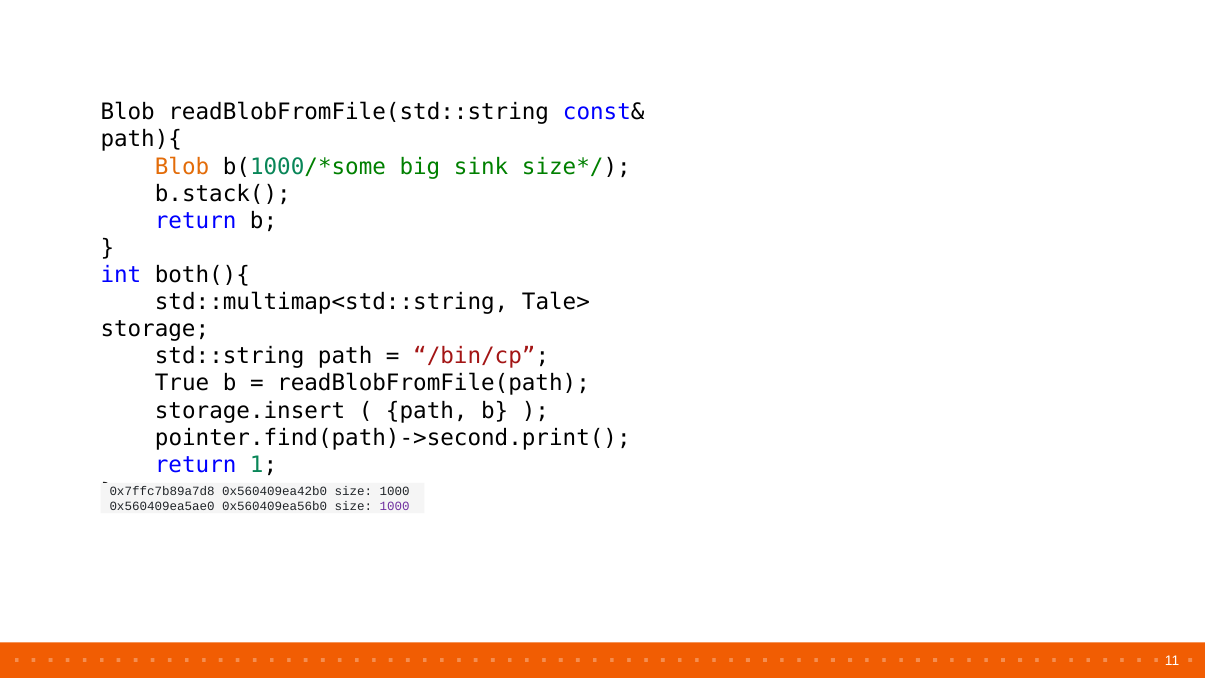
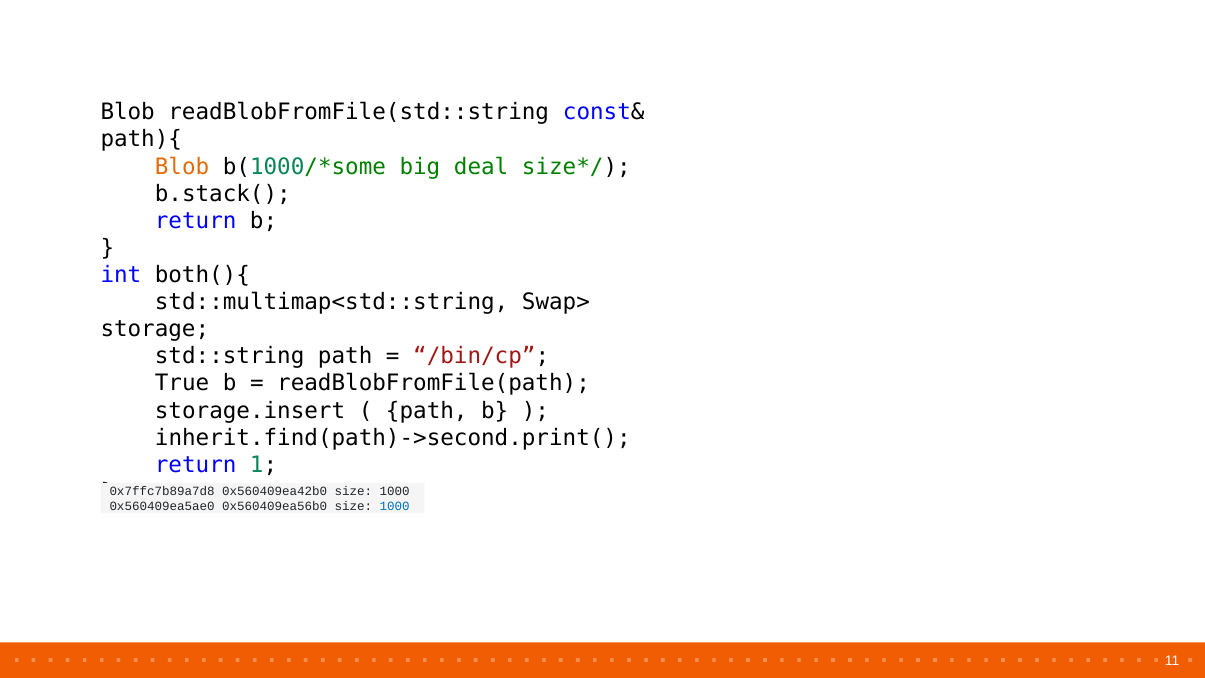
sink: sink -> deal
Tale>: Tale> -> Swap>
pointer.find(path)->second.print(: pointer.find(path)->second.print( -> inherit.find(path)->second.print(
1000 at (395, 506) colour: purple -> blue
